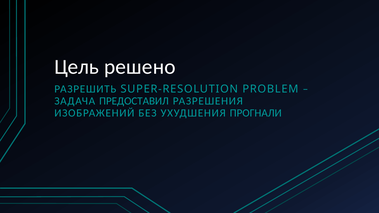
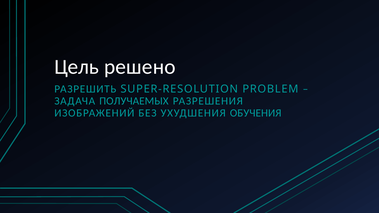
ПРЕДОСТАВИЛ: ПРЕДОСТАВИЛ -> ПОЛУЧАЕМЫХ
ПРОГНАЛИ: ПРОГНАЛИ -> ОБУЧЕНИЯ
